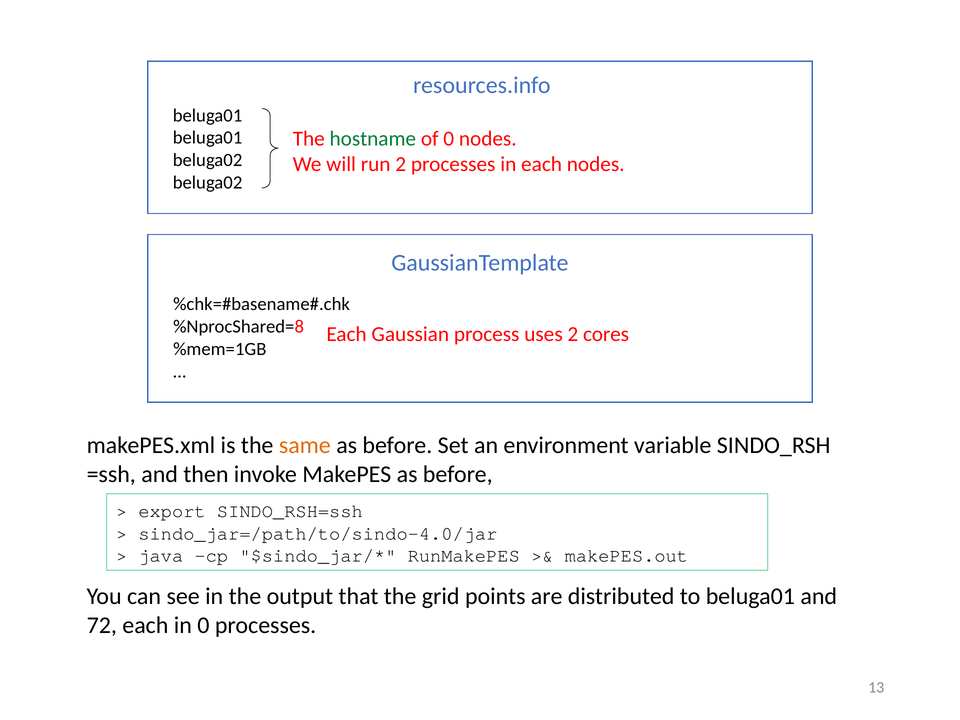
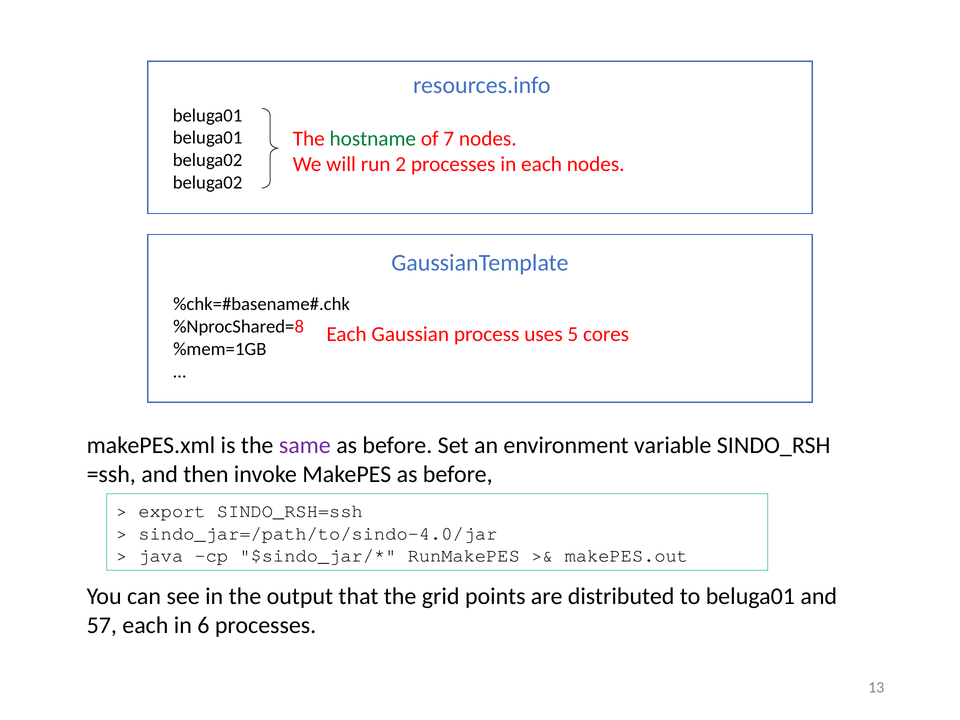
of 0: 0 -> 7
uses 2: 2 -> 5
same colour: orange -> purple
72: 72 -> 57
in 0: 0 -> 6
